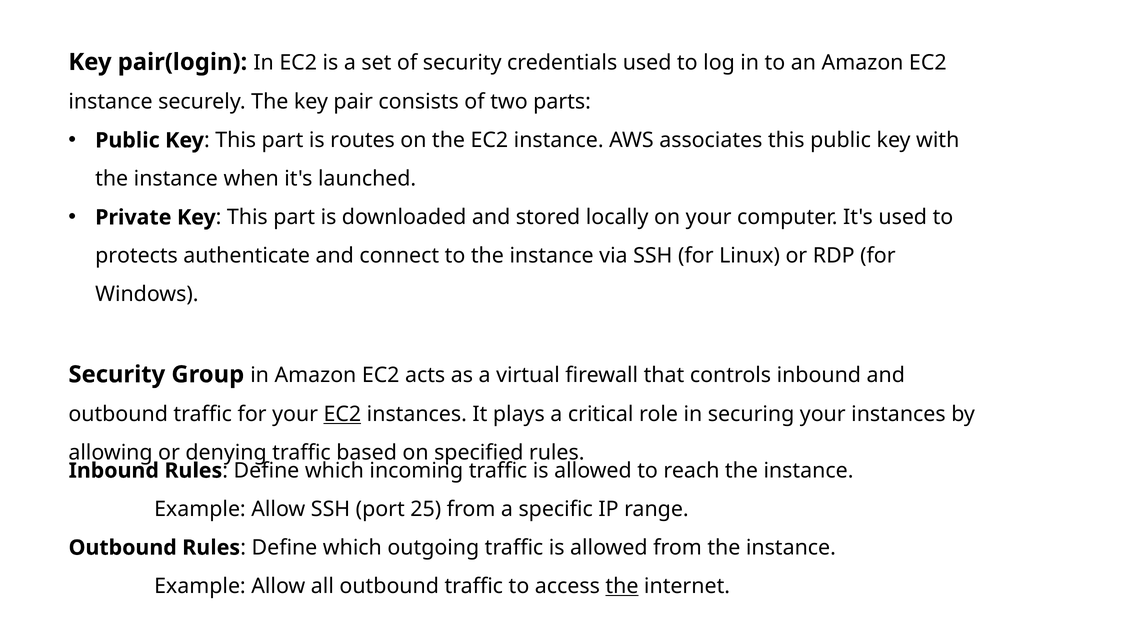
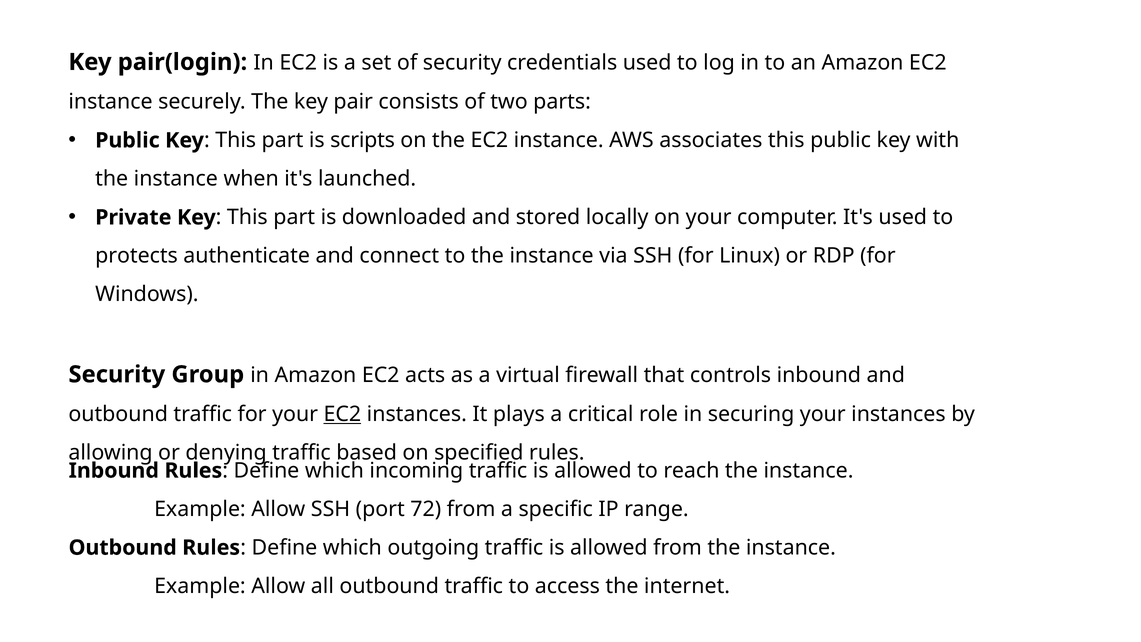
routes: routes -> scripts
25: 25 -> 72
the at (622, 586) underline: present -> none
